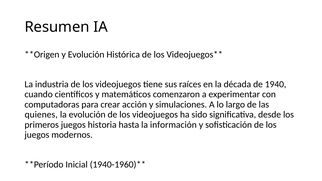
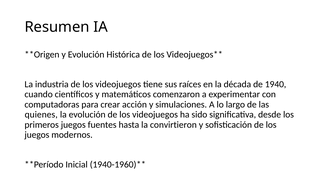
juegos historia: historia -> fuentes
hasta la información: información -> convirtieron
